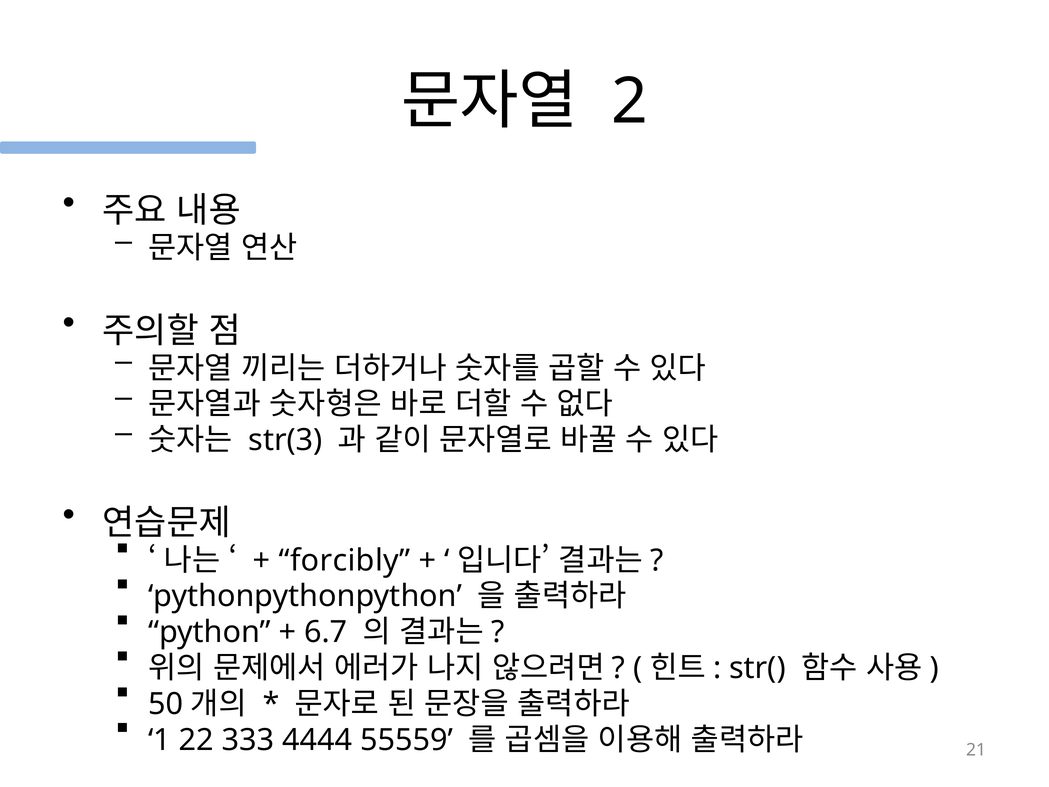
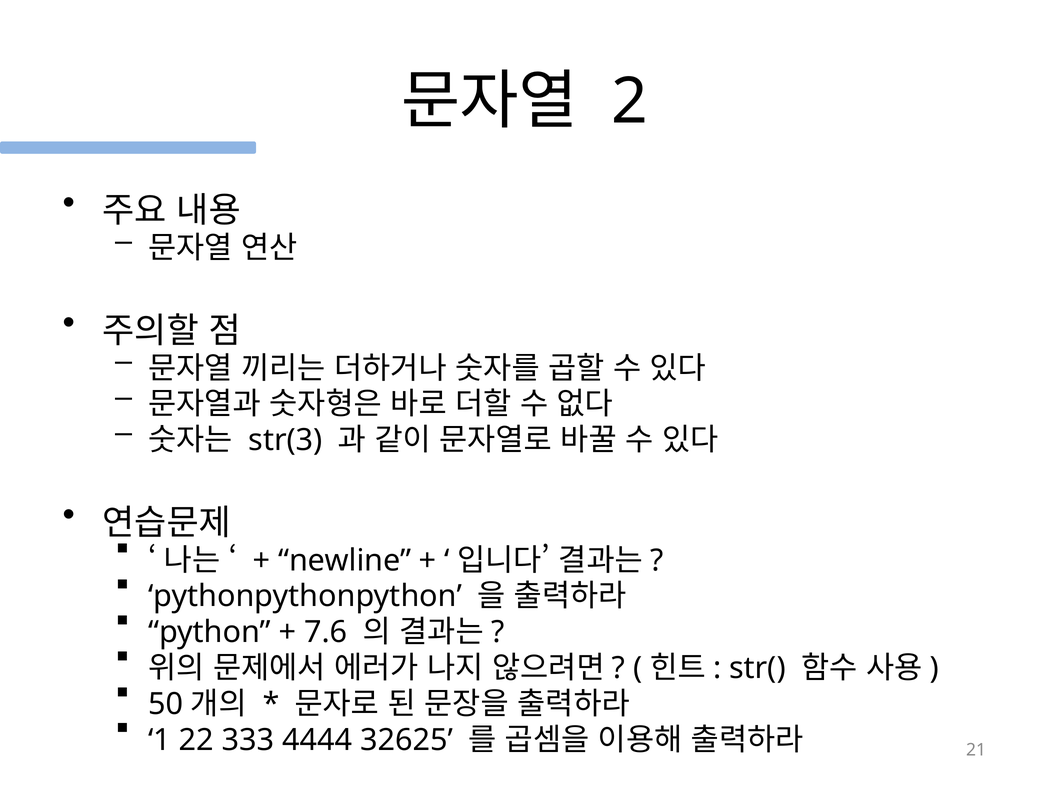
forcibly: forcibly -> newline
6.7: 6.7 -> 7.6
55559: 55559 -> 32625
